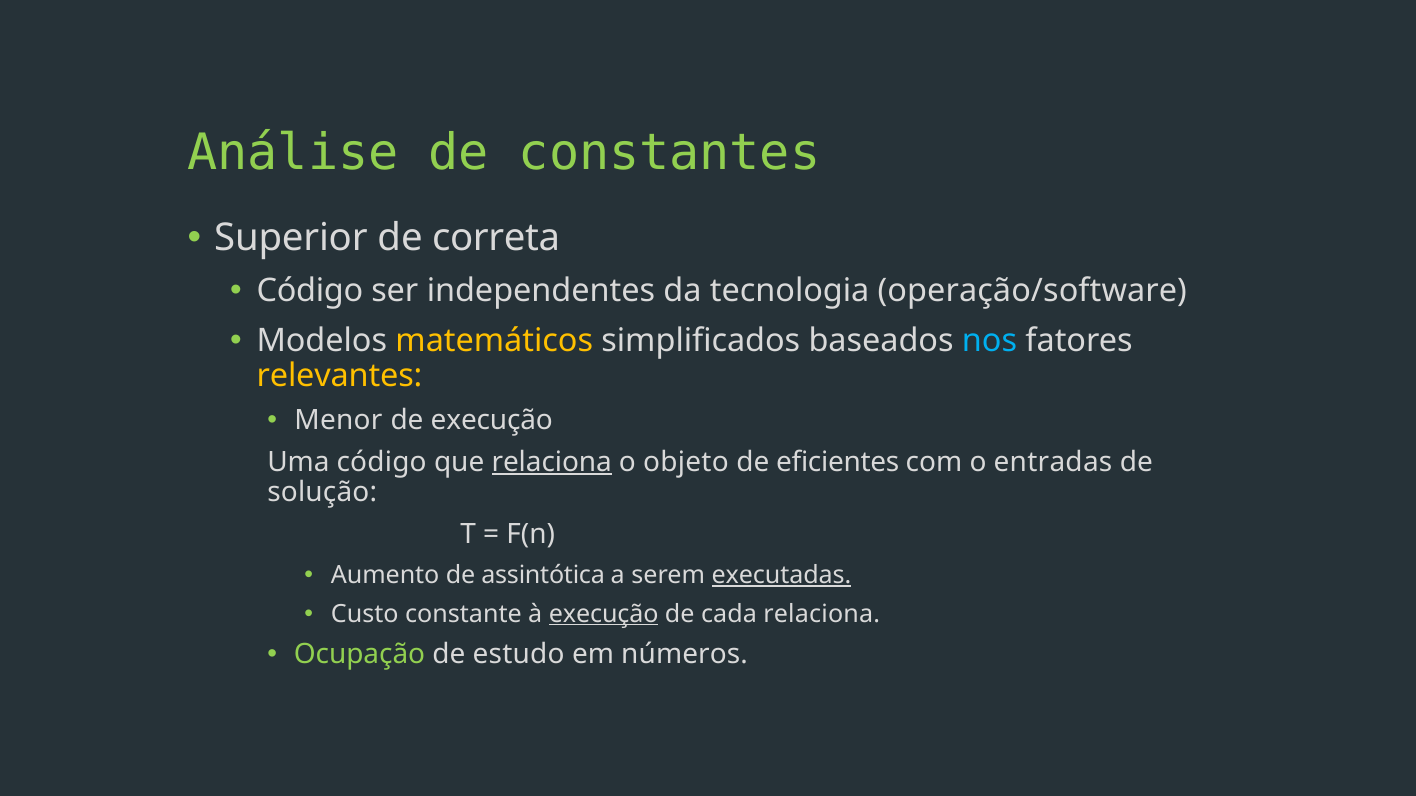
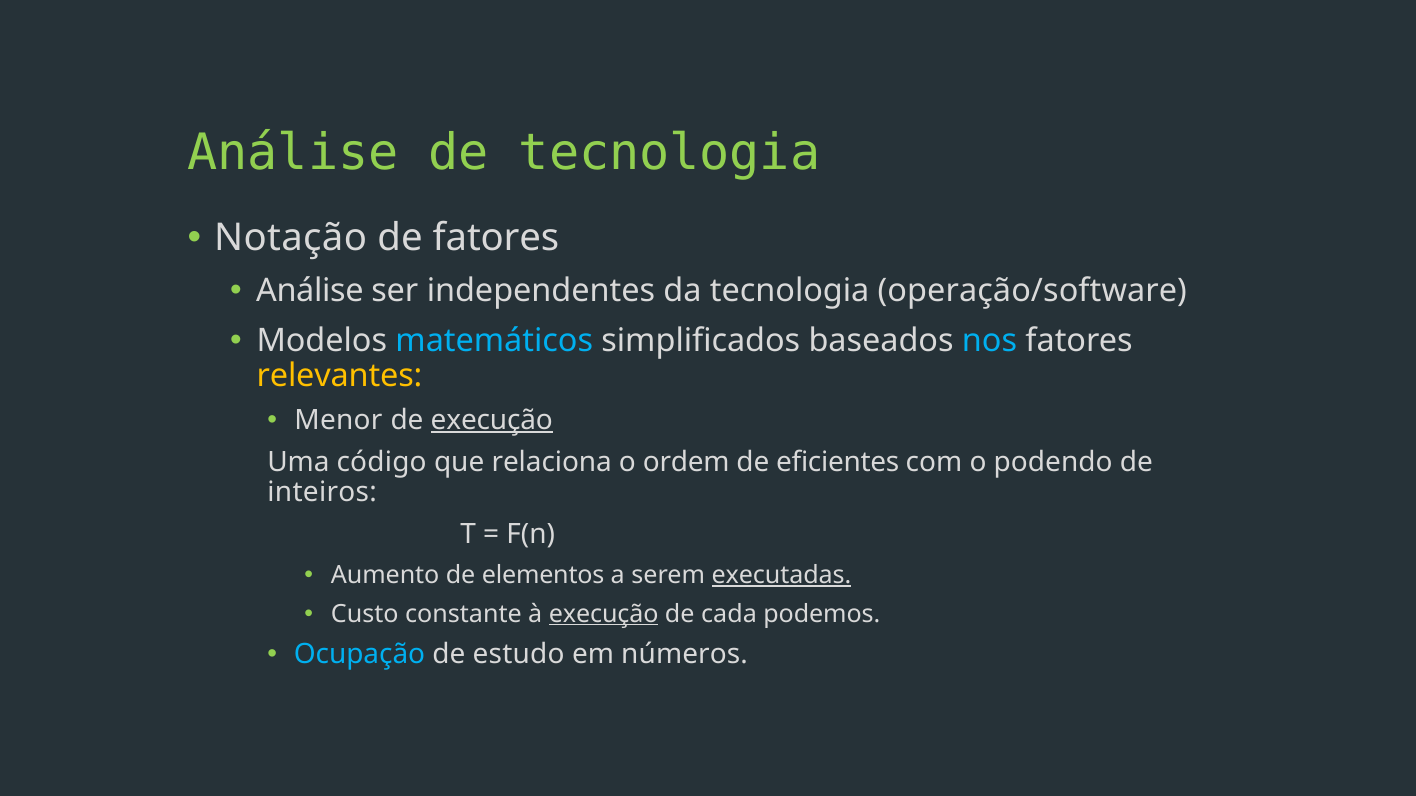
de constantes: constantes -> tecnologia
Superior: Superior -> Notação
de correta: correta -> fatores
Código at (310, 291): Código -> Análise
matemáticos colour: yellow -> light blue
execução at (492, 420) underline: none -> present
relaciona at (552, 463) underline: present -> none
objeto: objeto -> ordem
entradas: entradas -> podendo
solução: solução -> inteiros
assintótica: assintótica -> elementos
cada relaciona: relaciona -> podemos
Ocupação colour: light green -> light blue
